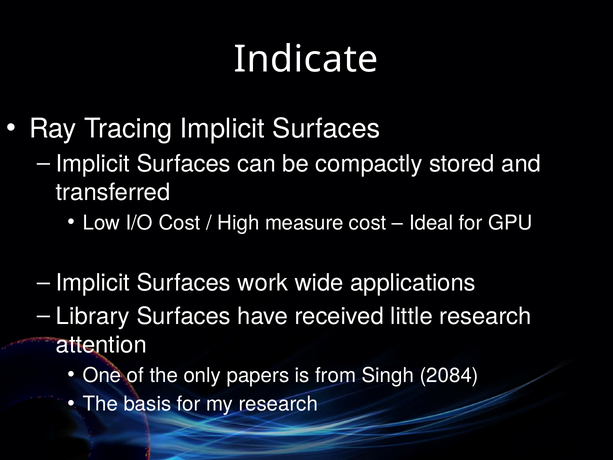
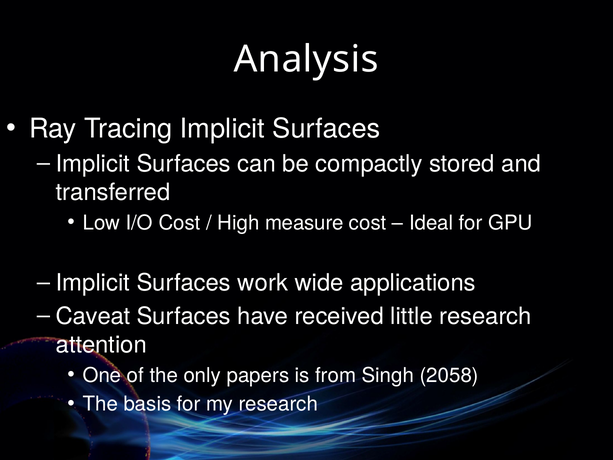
Indicate: Indicate -> Analysis
Library: Library -> Caveat
2084: 2084 -> 2058
